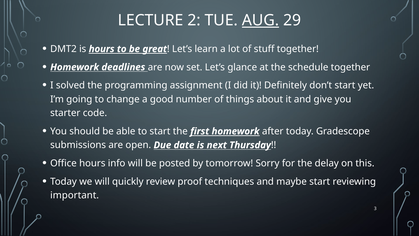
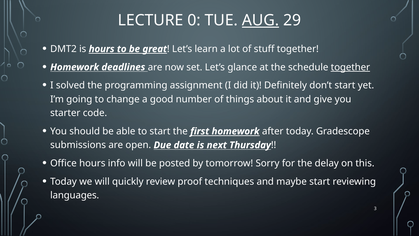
2: 2 -> 0
together at (350, 67) underline: none -> present
important: important -> languages
